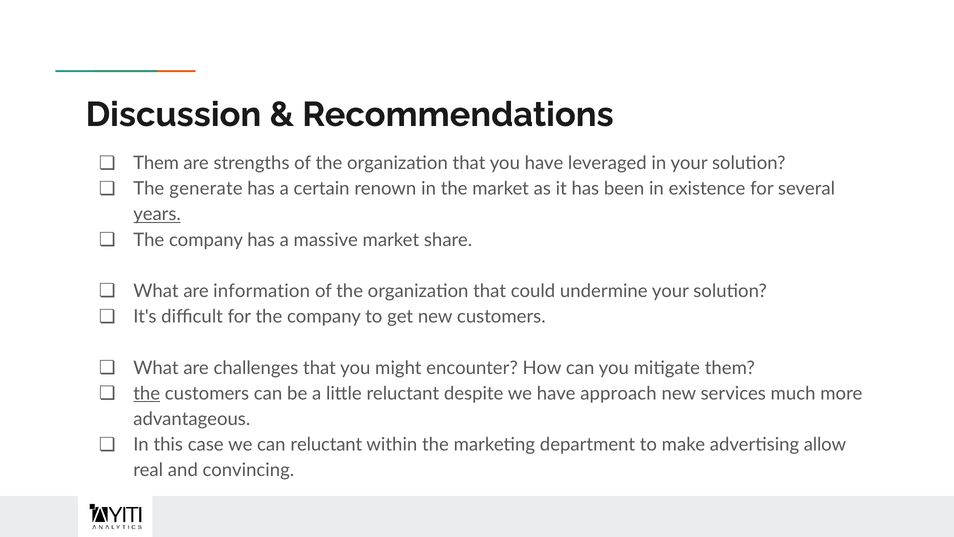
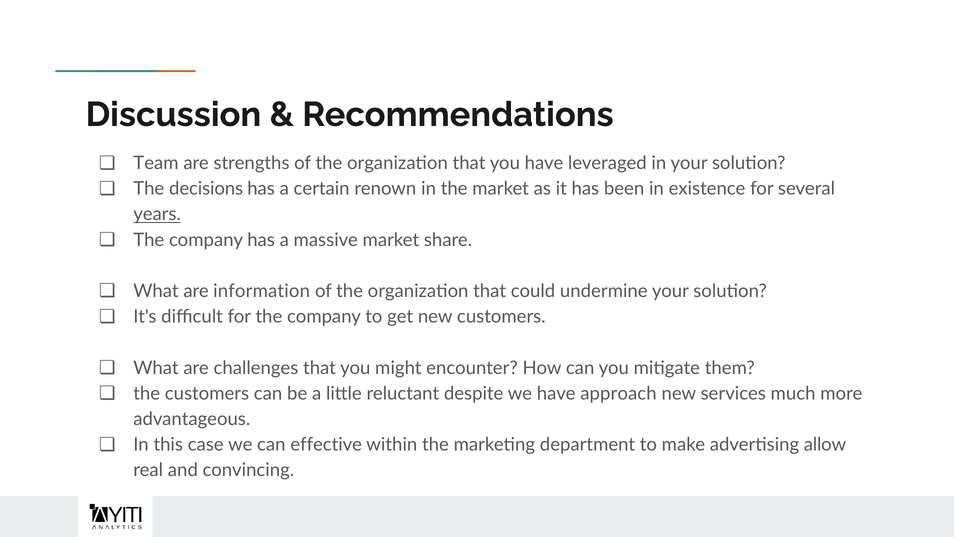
Them at (156, 163): Them -> Team
generate: generate -> decisions
the at (147, 393) underline: present -> none
can reluctant: reluctant -> effective
